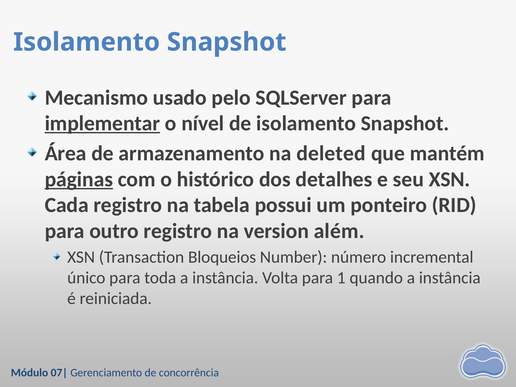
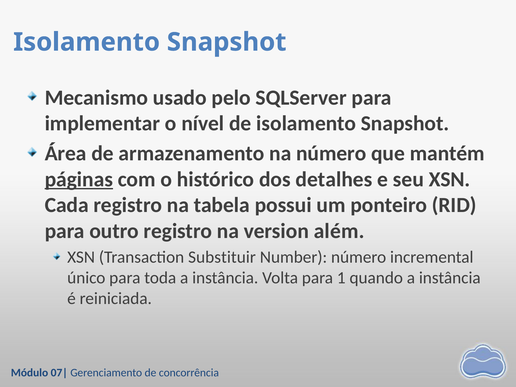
implementar underline: present -> none
na deleted: deleted -> número
Bloqueios: Bloqueios -> Substituir
